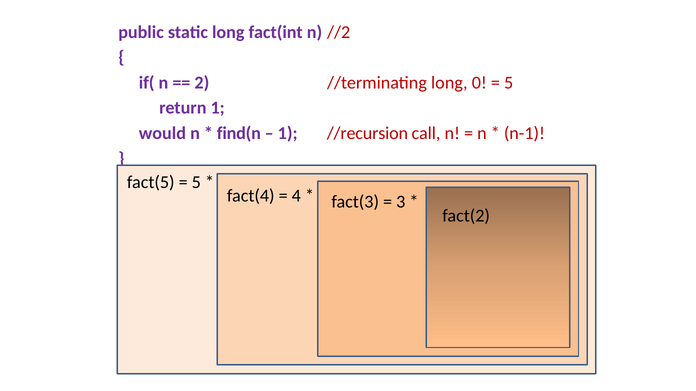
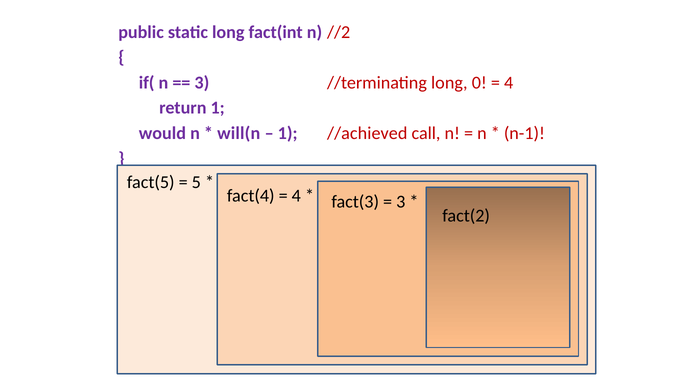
2 at (202, 83): 2 -> 3
5 at (509, 83): 5 -> 4
find(n: find(n -> will(n
//recursion: //recursion -> //achieved
